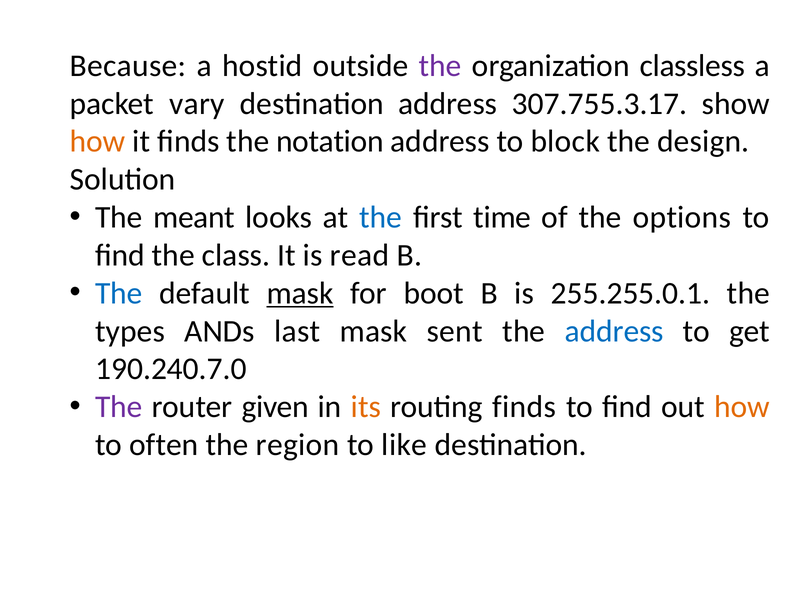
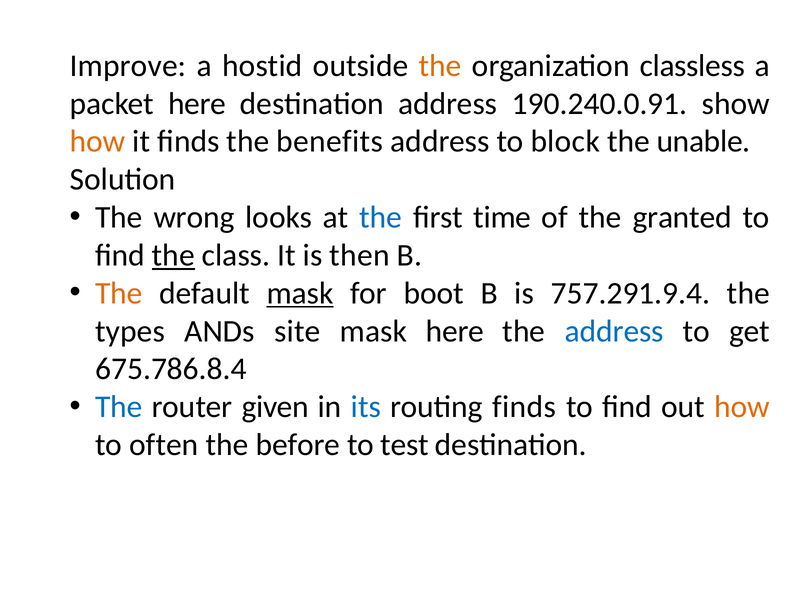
Because: Because -> Improve
the at (440, 66) colour: purple -> orange
packet vary: vary -> here
307.755.3.17: 307.755.3.17 -> 190.240.0.91
notation: notation -> benefits
design: design -> unable
meant: meant -> wrong
options: options -> granted
the at (173, 255) underline: none -> present
read: read -> then
The at (119, 293) colour: blue -> orange
255.255.0.1: 255.255.0.1 -> 757.291.9.4
last: last -> site
mask sent: sent -> here
190.240.7.0: 190.240.7.0 -> 675.786.8.4
The at (119, 407) colour: purple -> blue
its colour: orange -> blue
region: region -> before
like: like -> test
